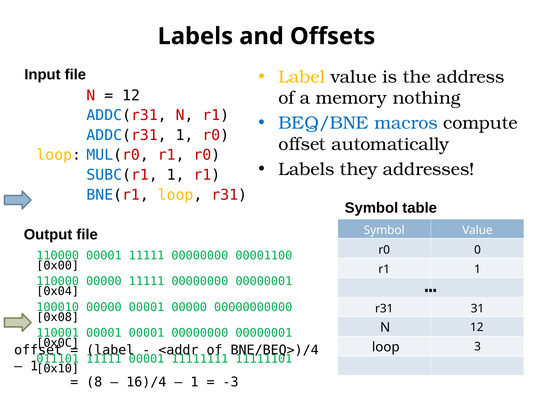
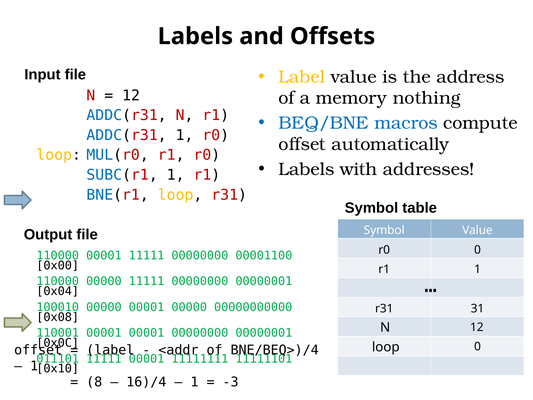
they: they -> with
loop 3: 3 -> 0
